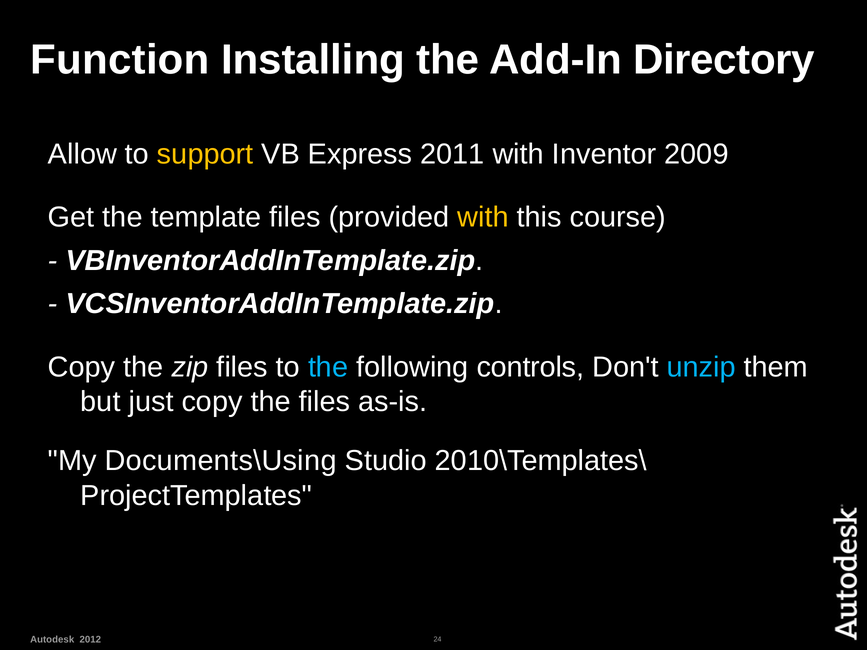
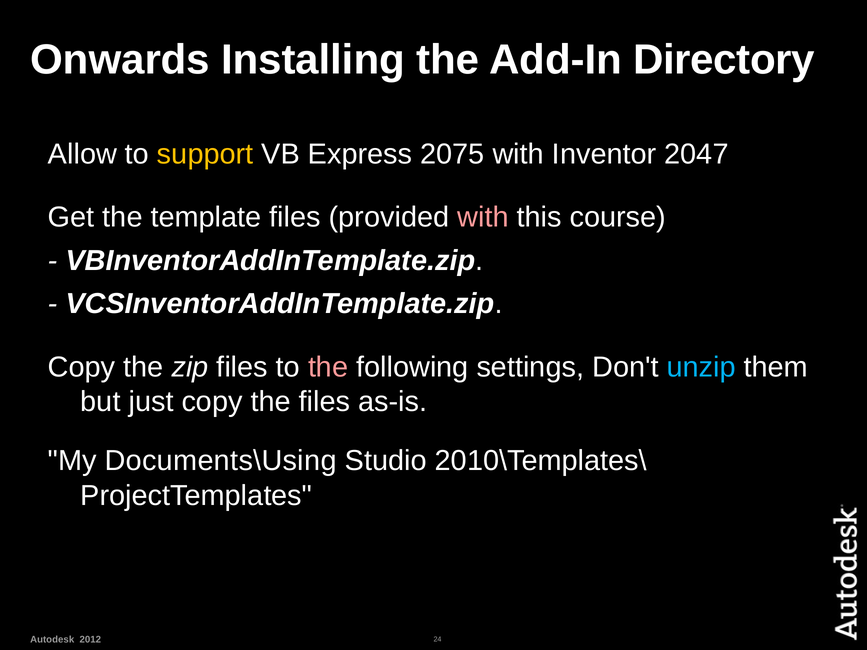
Function: Function -> Onwards
2011: 2011 -> 2075
2009: 2009 -> 2047
with at (483, 217) colour: yellow -> pink
the at (328, 367) colour: light blue -> pink
controls: controls -> settings
